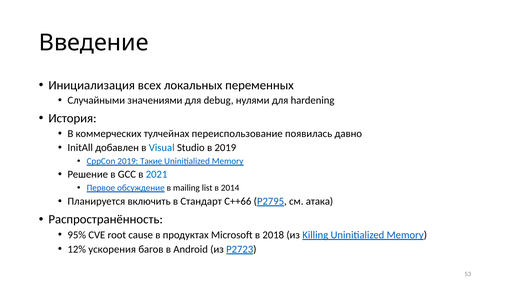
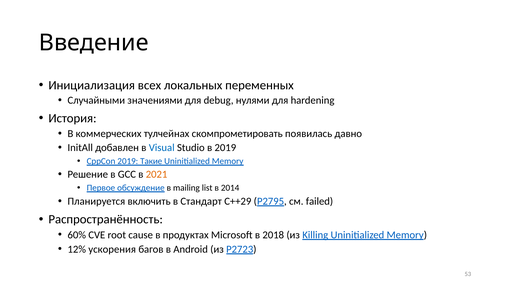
переиспользование: переиспользование -> скомпрометировать
2021 colour: blue -> orange
C++66: C++66 -> C++29
атака: атака -> failed
95%: 95% -> 60%
